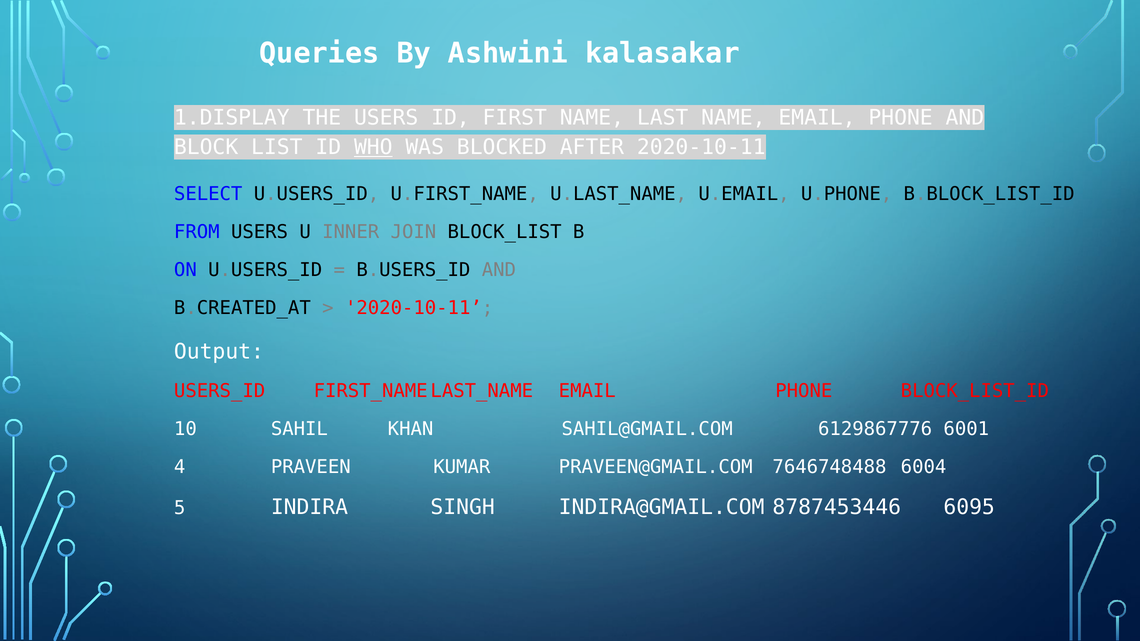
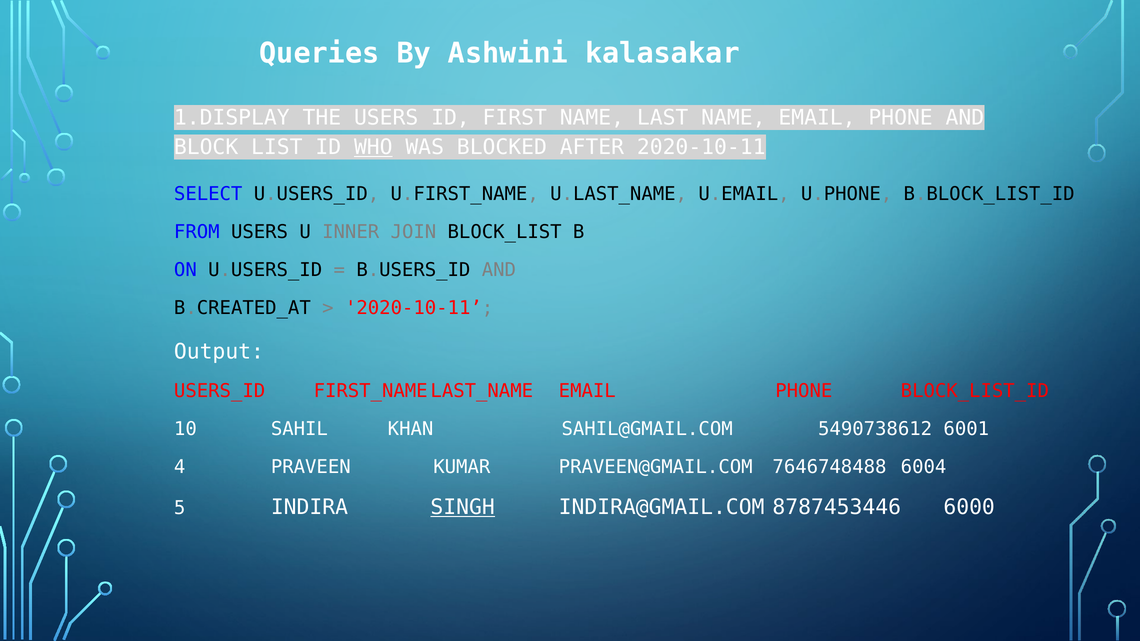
6129867776: 6129867776 -> 5490738612
SINGH underline: none -> present
6095: 6095 -> 6000
